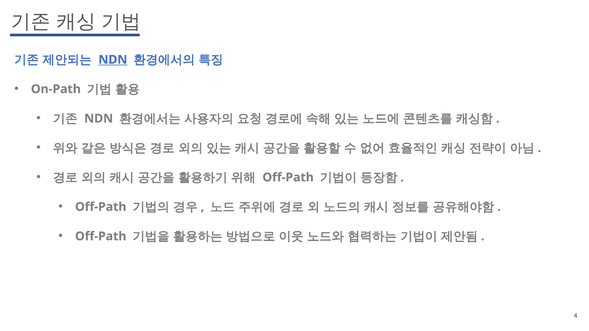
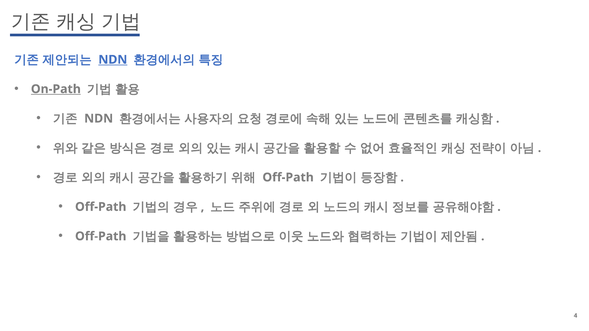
On-Path underline: none -> present
